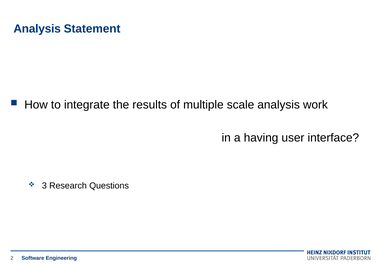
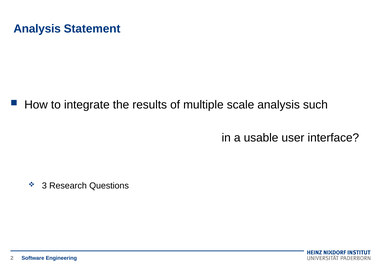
work: work -> such
having: having -> usable
